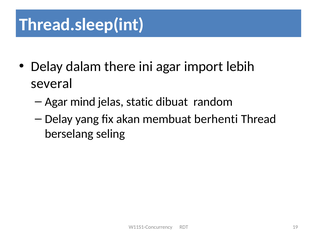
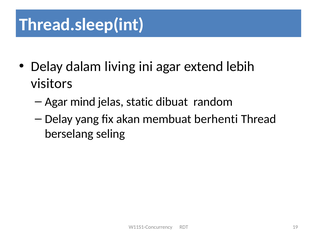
there: there -> living
import: import -> extend
several: several -> visitors
